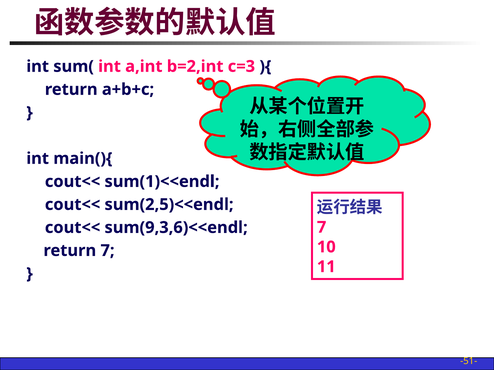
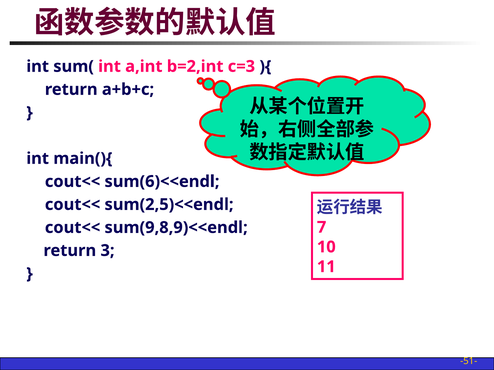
sum(1)<<endl: sum(1)<<endl -> sum(6)<<endl
sum(9,3,6)<<endl: sum(9,3,6)<<endl -> sum(9,8,9)<<endl
return 7: 7 -> 3
